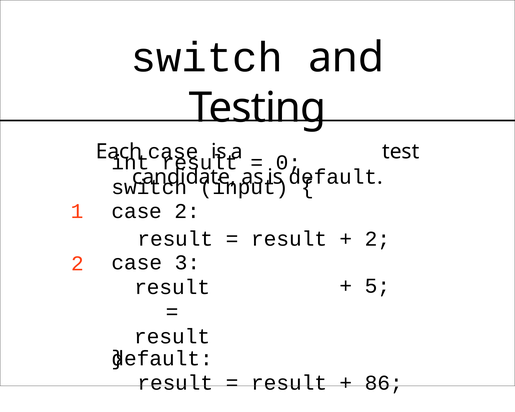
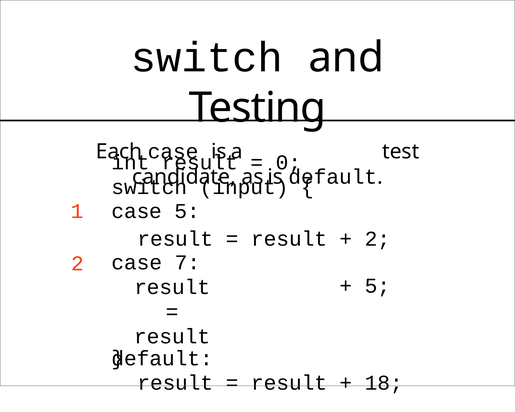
case 2: 2 -> 5
3: 3 -> 7
86: 86 -> 18
